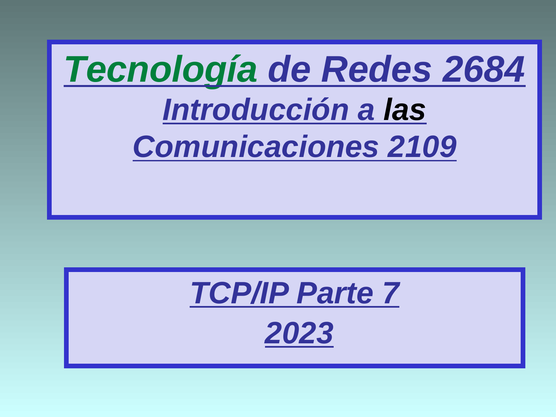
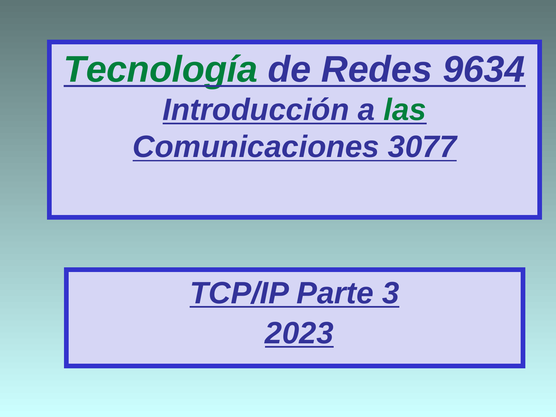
2684: 2684 -> 9634
las colour: black -> green
2109: 2109 -> 3077
7: 7 -> 3
